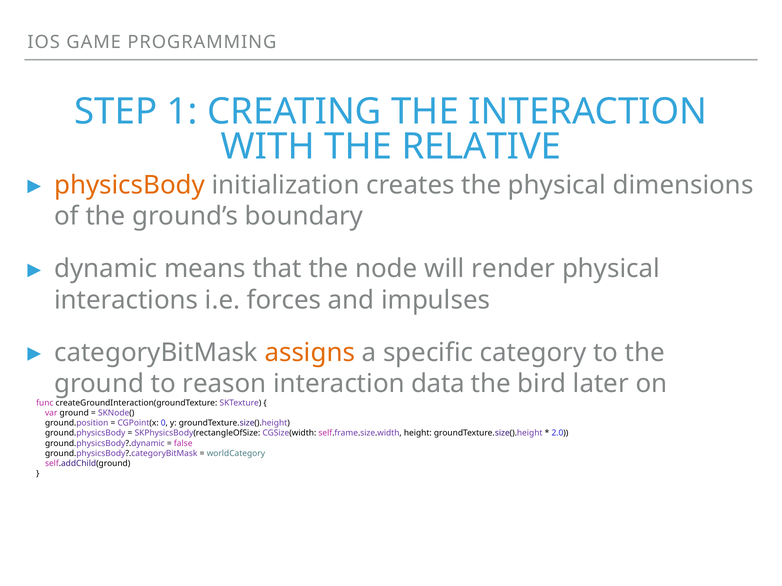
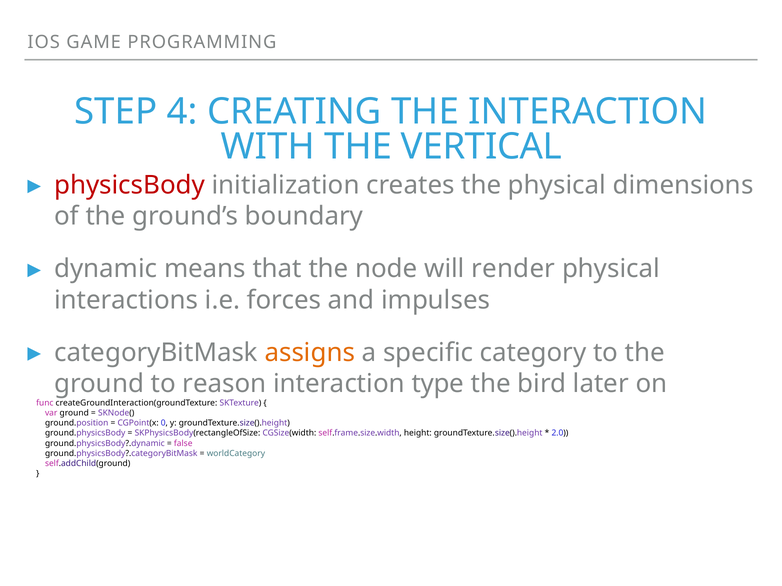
1: 1 -> 4
RELATIVE: RELATIVE -> VERTICAL
physicsBody colour: orange -> red
data: data -> type
